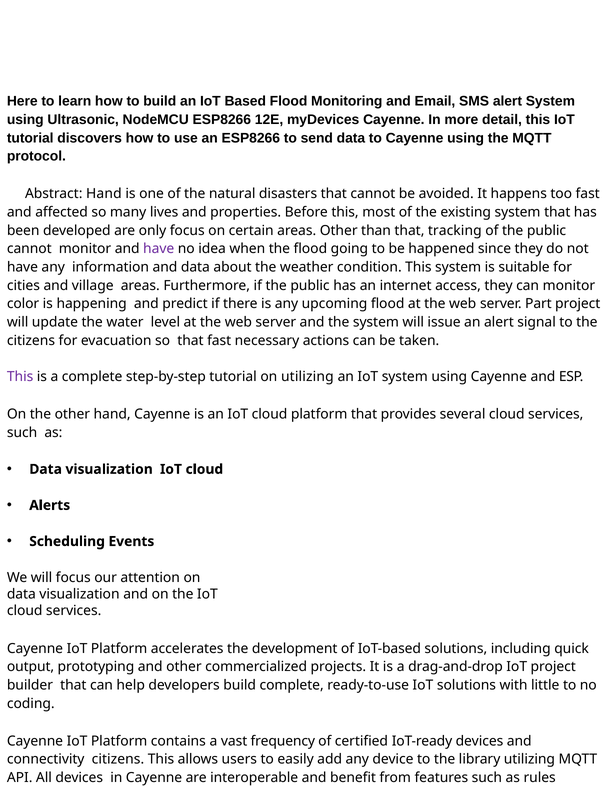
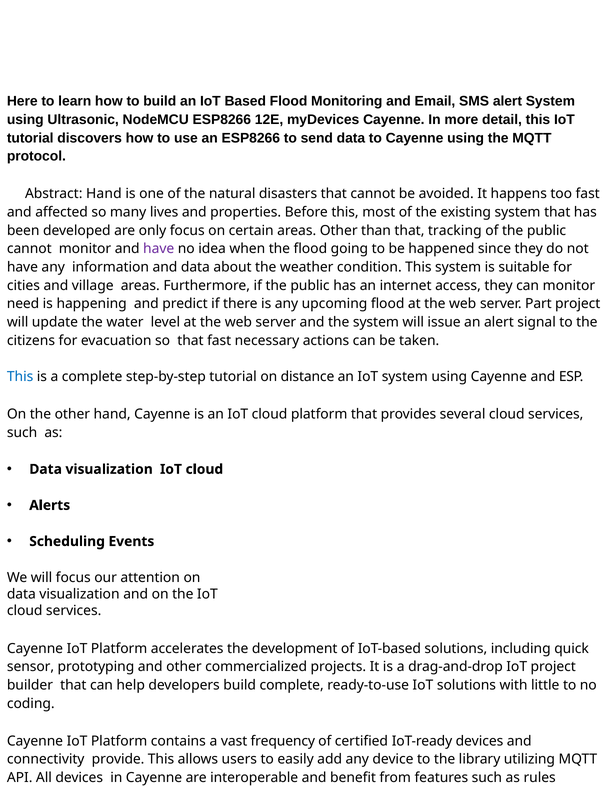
color: color -> need
This at (20, 376) colour: purple -> blue
on utilizing: utilizing -> distance
output: output -> sensor
connectivity citizens: citizens -> provide
